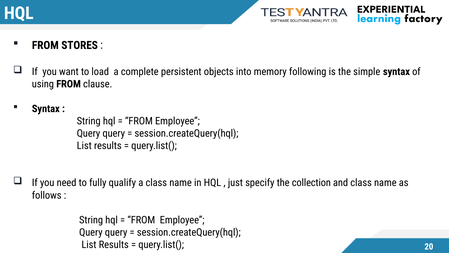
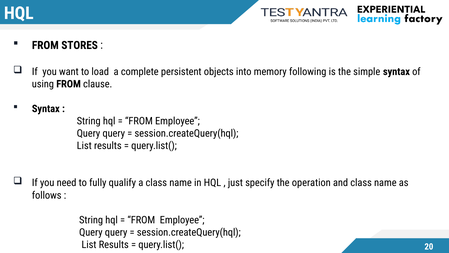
collection: collection -> operation
